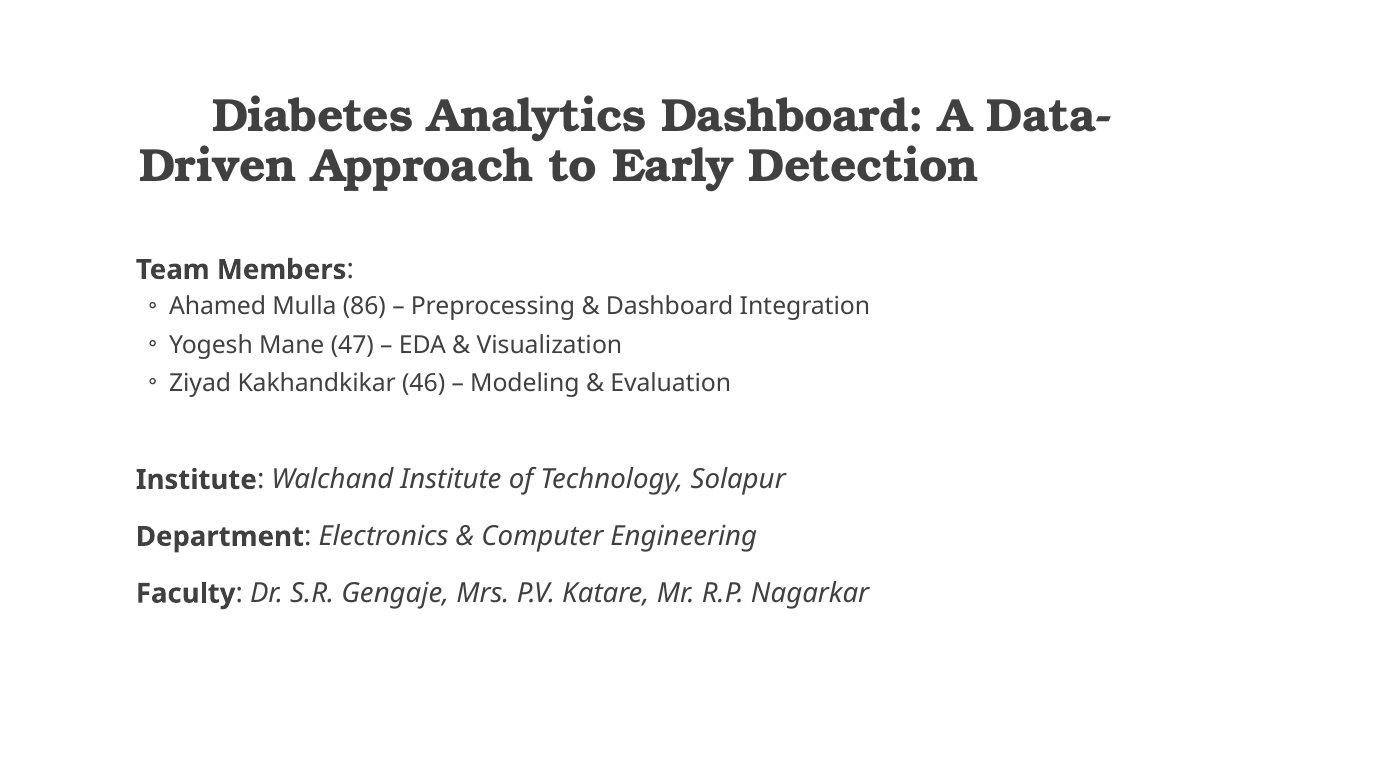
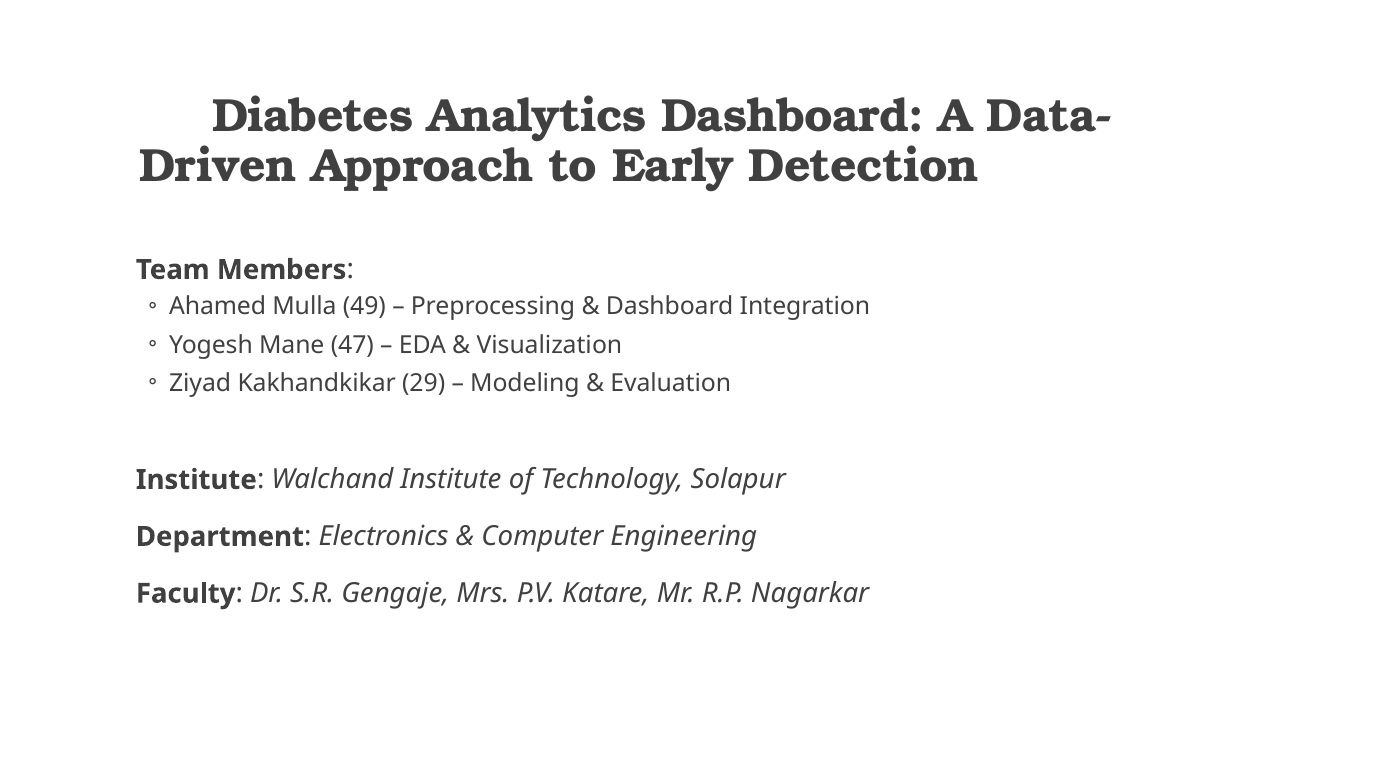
86: 86 -> 49
46: 46 -> 29
